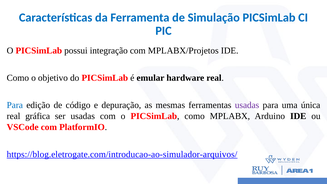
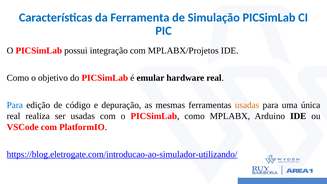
usadas at (247, 105) colour: purple -> orange
gráfica: gráfica -> realiza
https://blog.eletrogate.com/introducao-ao-simulador-arquivos/: https://blog.eletrogate.com/introducao-ao-simulador-arquivos/ -> https://blog.eletrogate.com/introducao-ao-simulador-utilizando/
